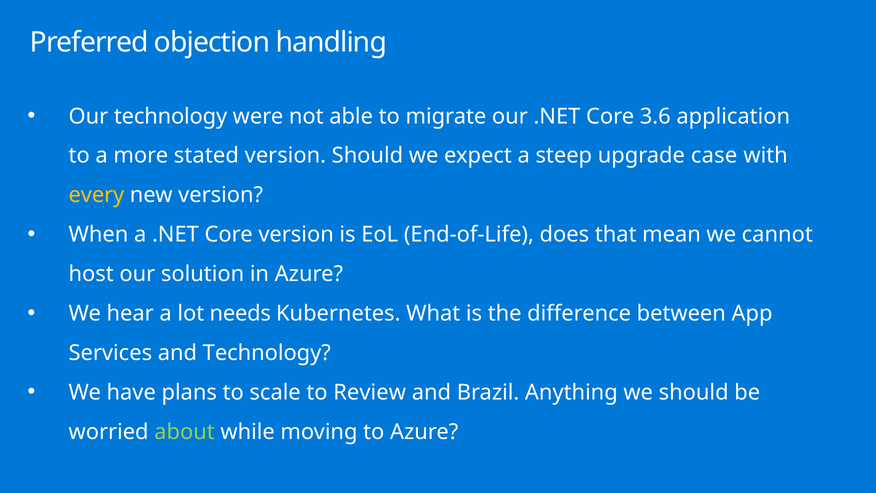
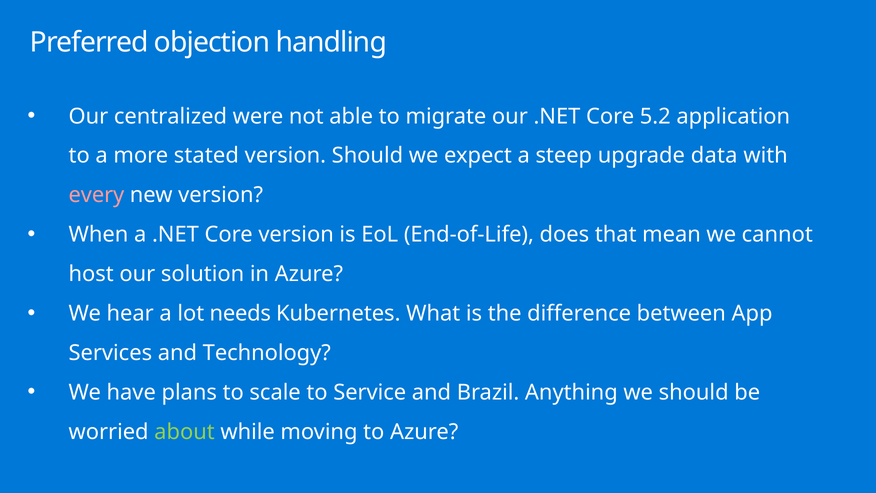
Our technology: technology -> centralized
3.6: 3.6 -> 5.2
case: case -> data
every colour: yellow -> pink
Review: Review -> Service
